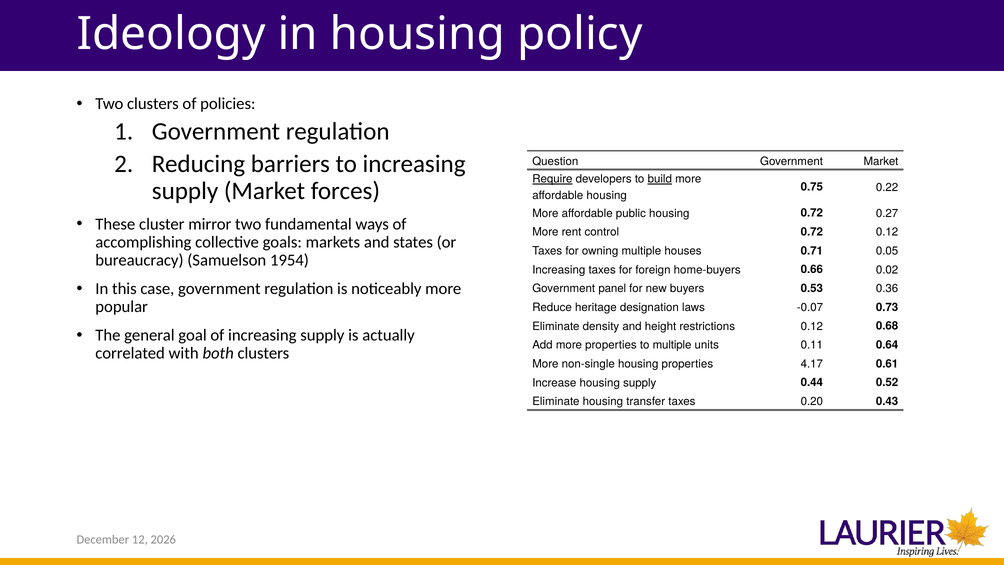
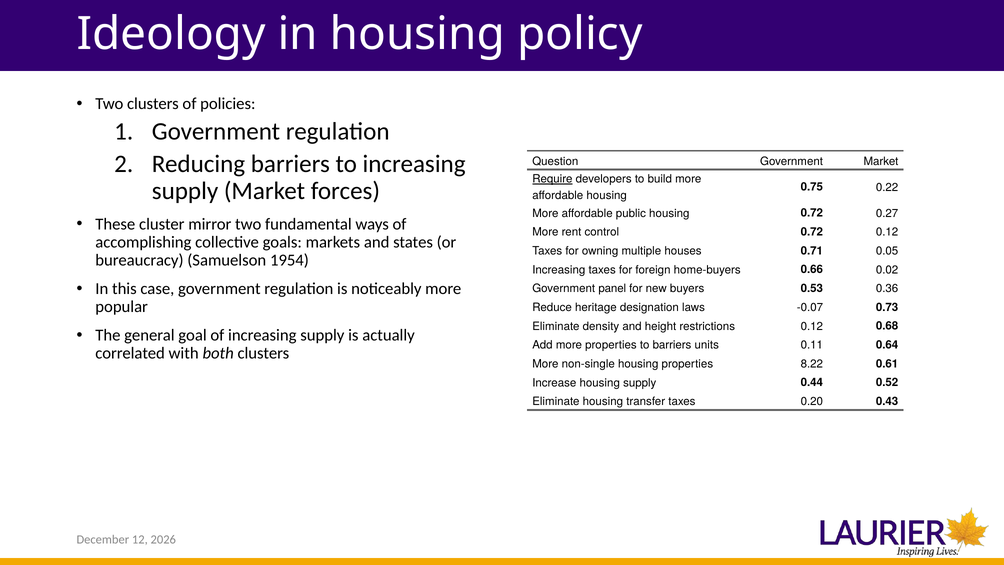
build underline: present -> none
to multiple: multiple -> barriers
4.17: 4.17 -> 8.22
